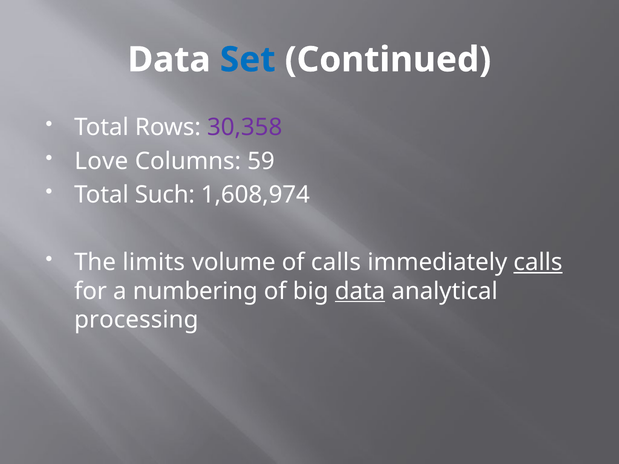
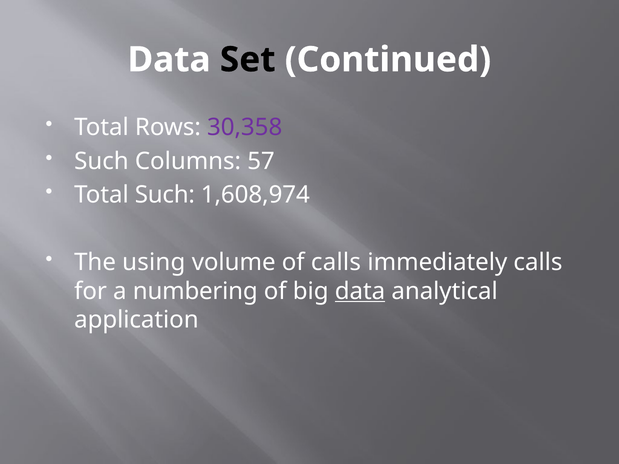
Set colour: blue -> black
Love at (101, 161): Love -> Such
59: 59 -> 57
limits: limits -> using
calls at (538, 262) underline: present -> none
processing: processing -> application
